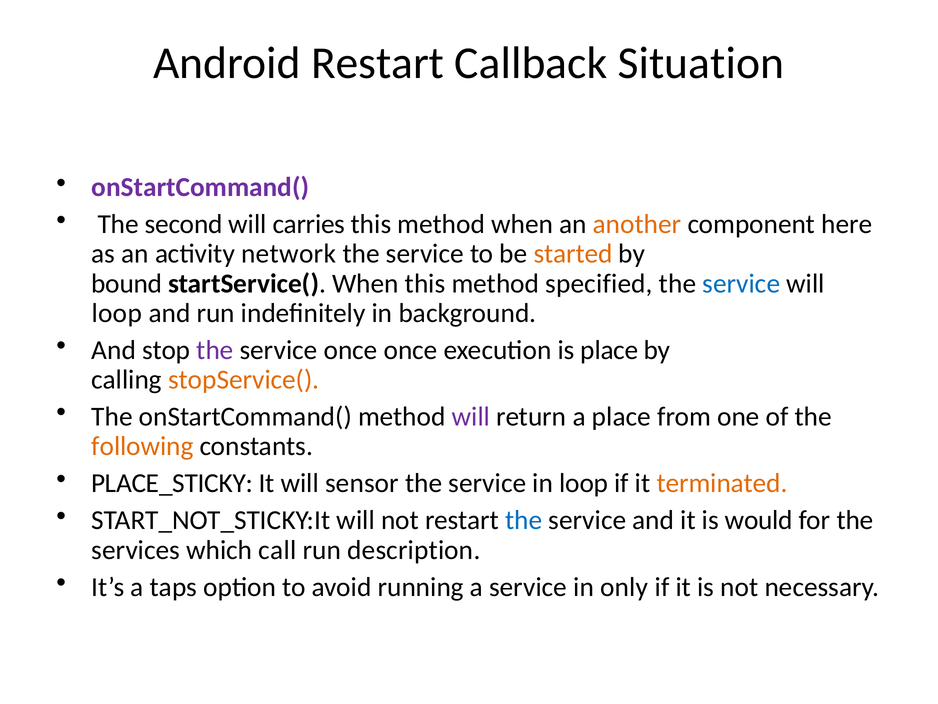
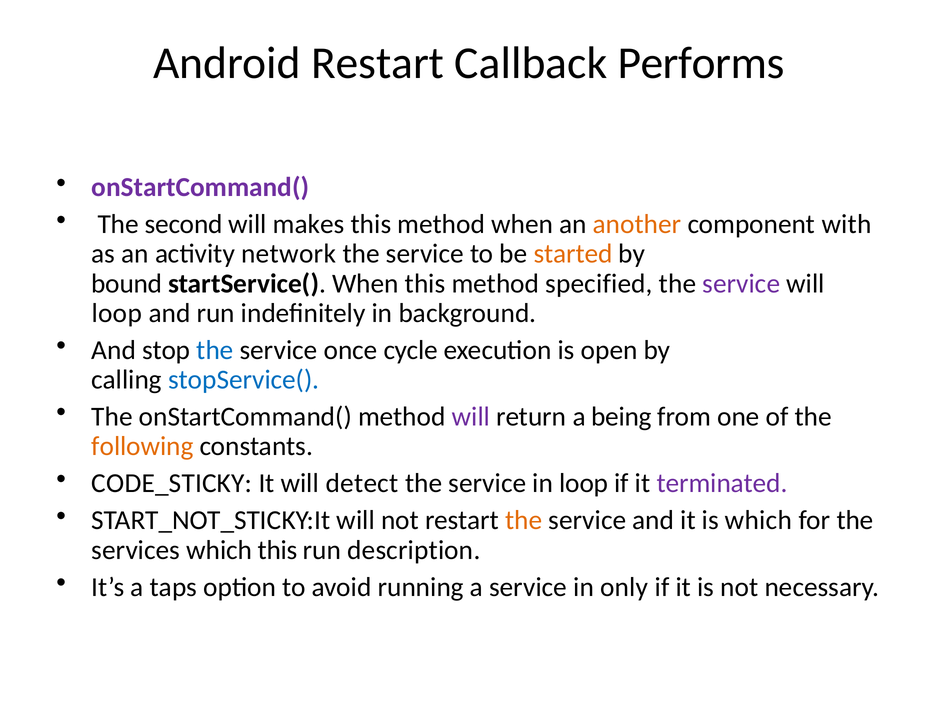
Situation: Situation -> Performs
carries: carries -> makes
here: here -> with
service at (741, 283) colour: blue -> purple
the at (215, 350) colour: purple -> blue
once once: once -> cycle
is place: place -> open
stopService( colour: orange -> blue
a place: place -> being
PLACE_STICKY: PLACE_STICKY -> CODE_STICKY
sensor: sensor -> detect
terminated colour: orange -> purple
the at (524, 520) colour: blue -> orange
is would: would -> which
which call: call -> this
